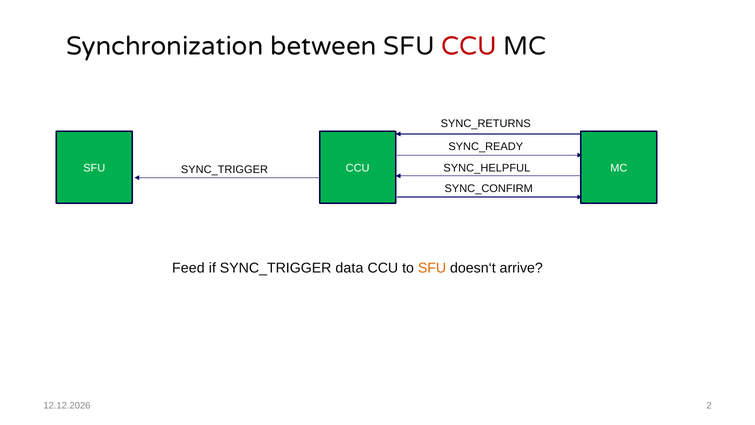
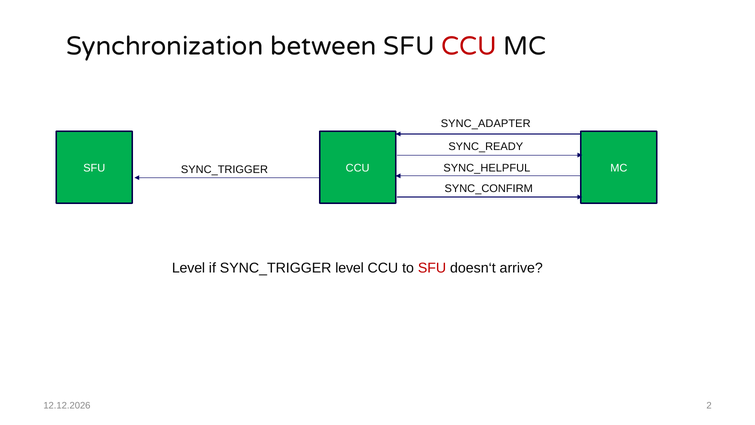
SYNC_RETURNS: SYNC_RETURNS -> SYNC_ADAPTER
Feed at (188, 268): Feed -> Level
if SYNC_TRIGGER data: data -> level
SFU at (432, 268) colour: orange -> red
